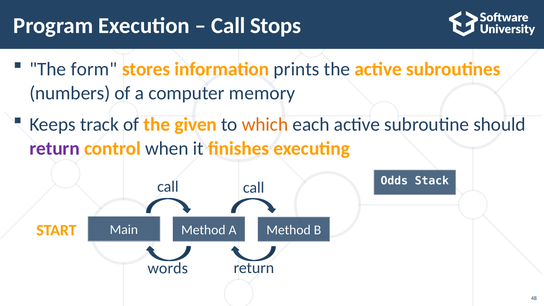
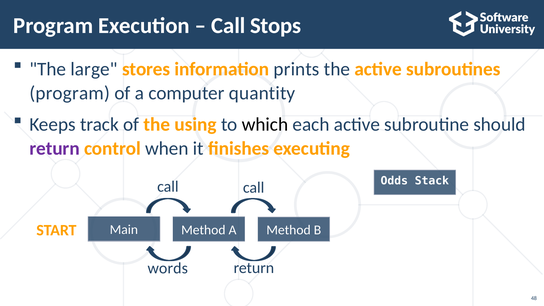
form: form -> large
numbers at (70, 93): numbers -> program
memory: memory -> quantity
given: given -> using
which colour: orange -> black
